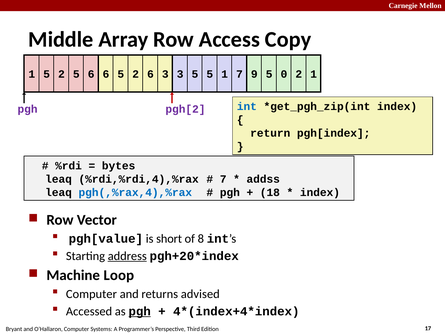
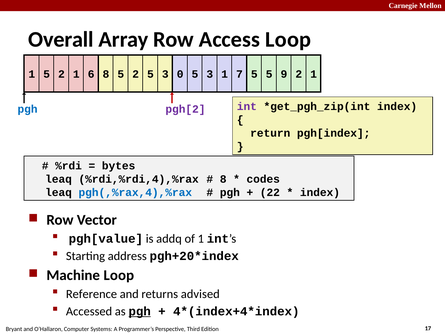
Middle: Middle -> Overall
Access Copy: Copy -> Loop
5 2 5: 5 -> 1
6 6: 6 -> 8
2 6: 6 -> 5
3 3: 3 -> 0
5 at (210, 74): 5 -> 3
7 9: 9 -> 5
0: 0 -> 9
int colour: blue -> purple
pgh at (28, 109) colour: purple -> blue
7 at (223, 179): 7 -> 8
addss: addss -> codes
18: 18 -> 22
short: short -> addq
of 8: 8 -> 1
address underline: present -> none
Computer at (91, 294): Computer -> Reference
